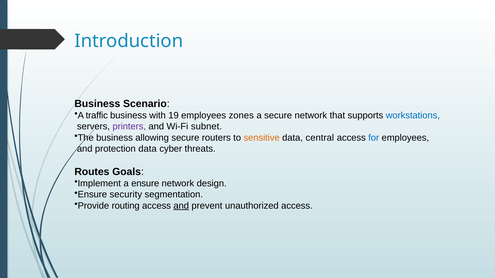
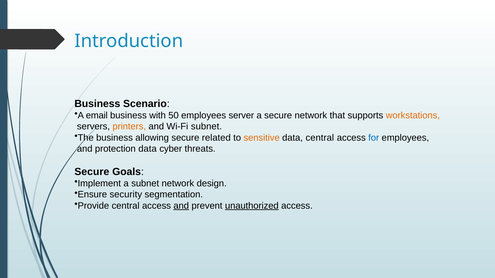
traffic: traffic -> email
19: 19 -> 50
zones: zones -> server
workstations colour: blue -> orange
printers colour: purple -> orange
routers: routers -> related
Routes at (92, 172): Routes -> Secure
a ensure: ensure -> subnet
Provide routing: routing -> central
unauthorized underline: none -> present
